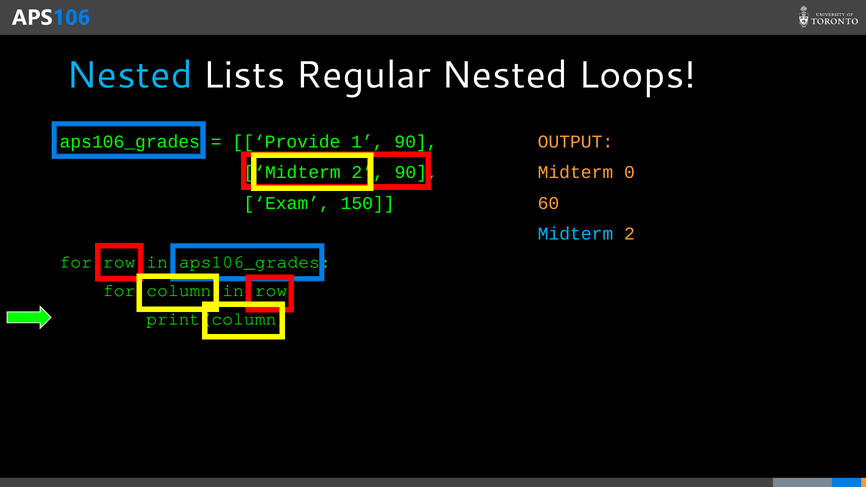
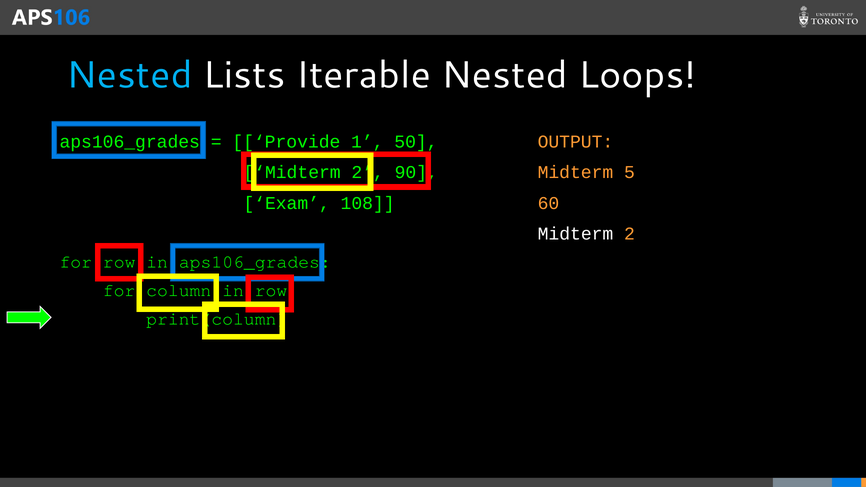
Regular: Regular -> Iterable
1 90: 90 -> 50
0: 0 -> 5
150: 150 -> 108
Midterm at (576, 234) colour: light blue -> white
